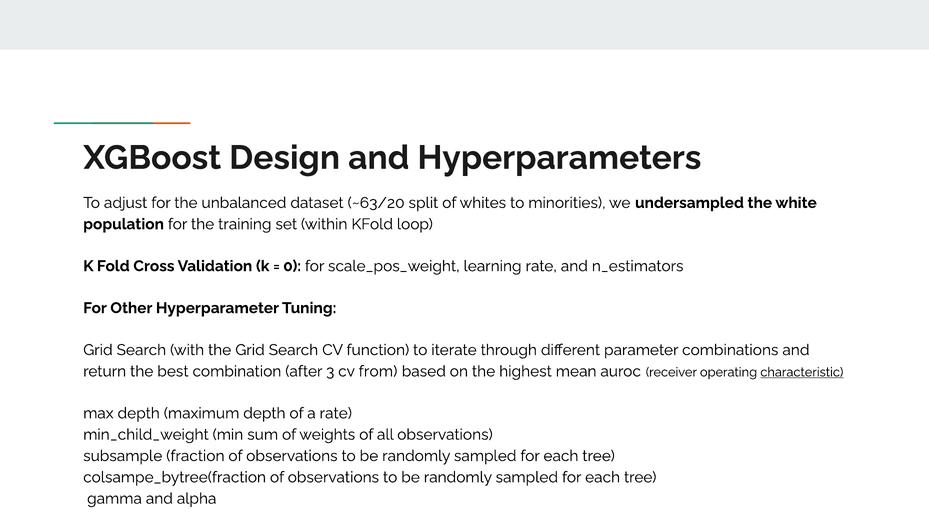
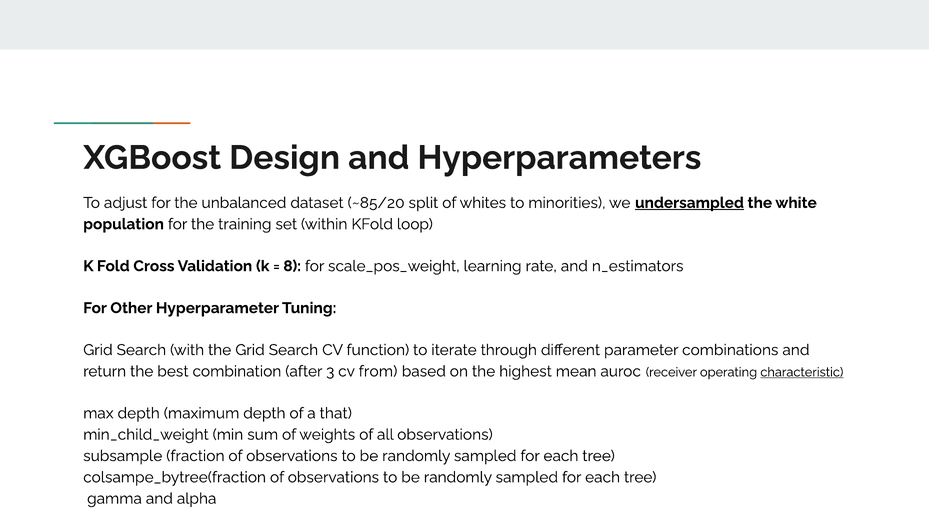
~63/20: ~63/20 -> ~85/20
undersampled underline: none -> present
0: 0 -> 8
a rate: rate -> that
